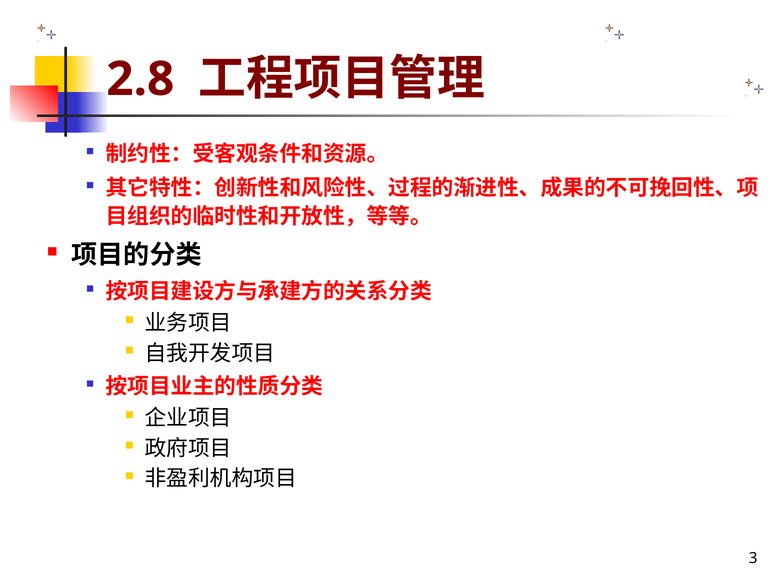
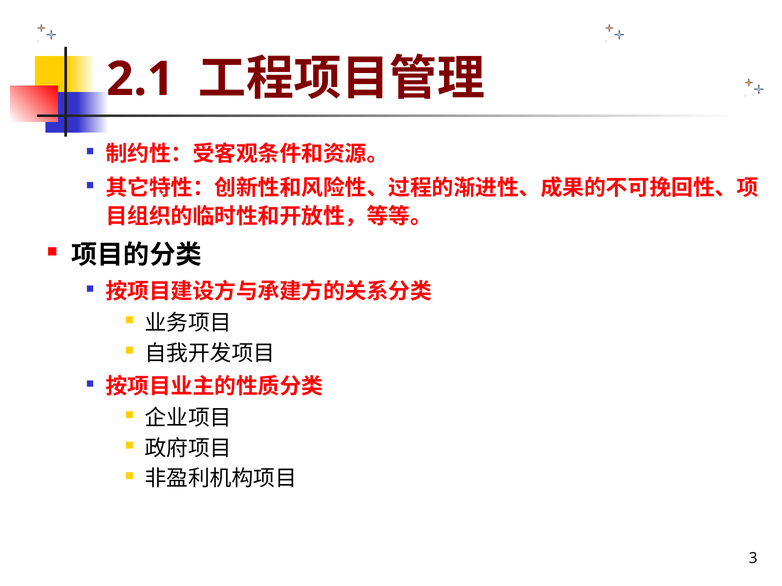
2.8: 2.8 -> 2.1
